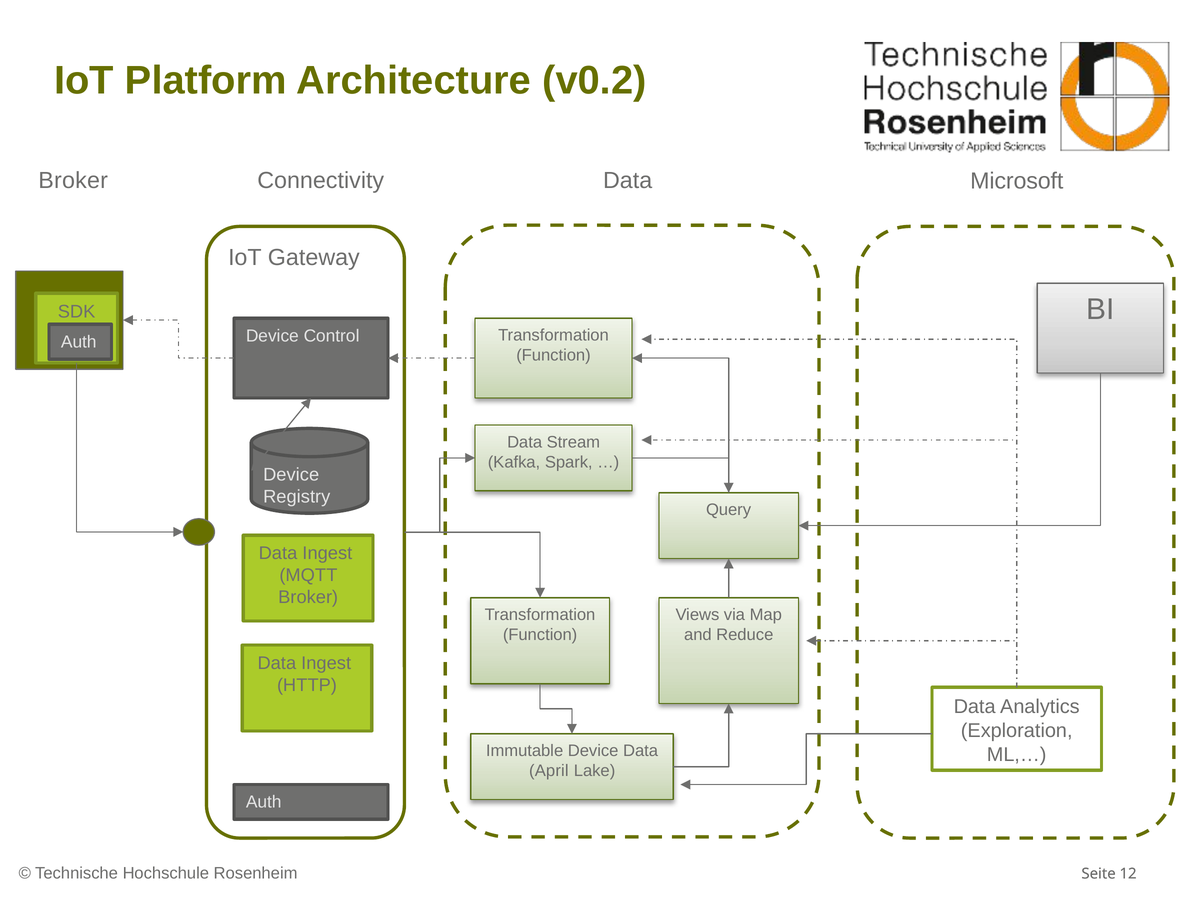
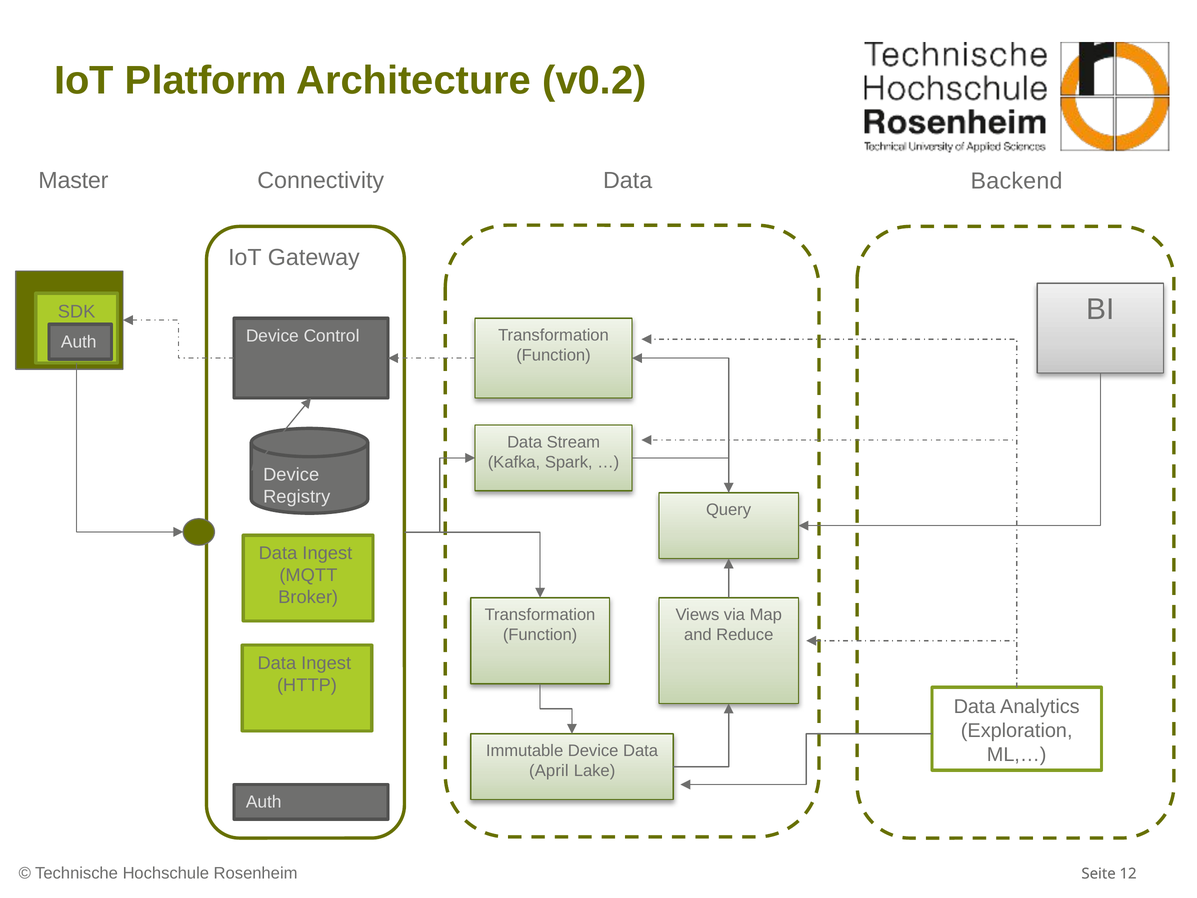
Broker at (73, 181): Broker -> Master
Microsoft: Microsoft -> Backend
